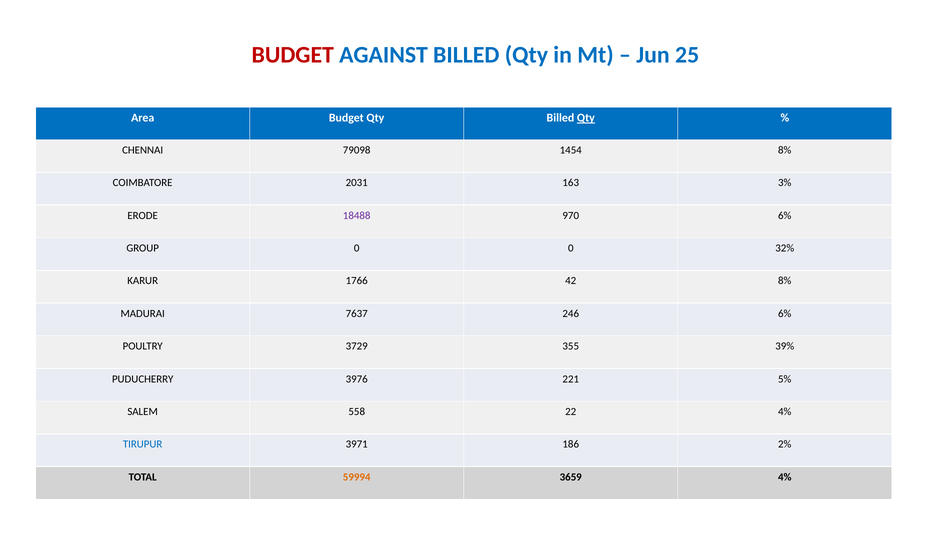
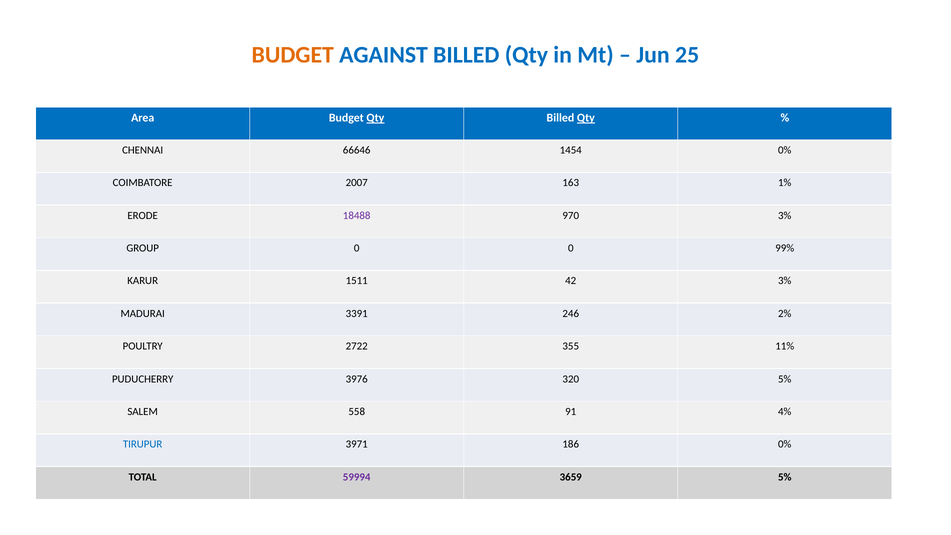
BUDGET at (293, 55) colour: red -> orange
Qty at (375, 118) underline: none -> present
79098: 79098 -> 66646
1454 8%: 8% -> 0%
2031: 2031 -> 2007
3%: 3% -> 1%
970 6%: 6% -> 3%
32%: 32% -> 99%
1766: 1766 -> 1511
42 8%: 8% -> 3%
7637: 7637 -> 3391
246 6%: 6% -> 2%
3729: 3729 -> 2722
39%: 39% -> 11%
221: 221 -> 320
22: 22 -> 91
186 2%: 2% -> 0%
59994 colour: orange -> purple
3659 4%: 4% -> 5%
